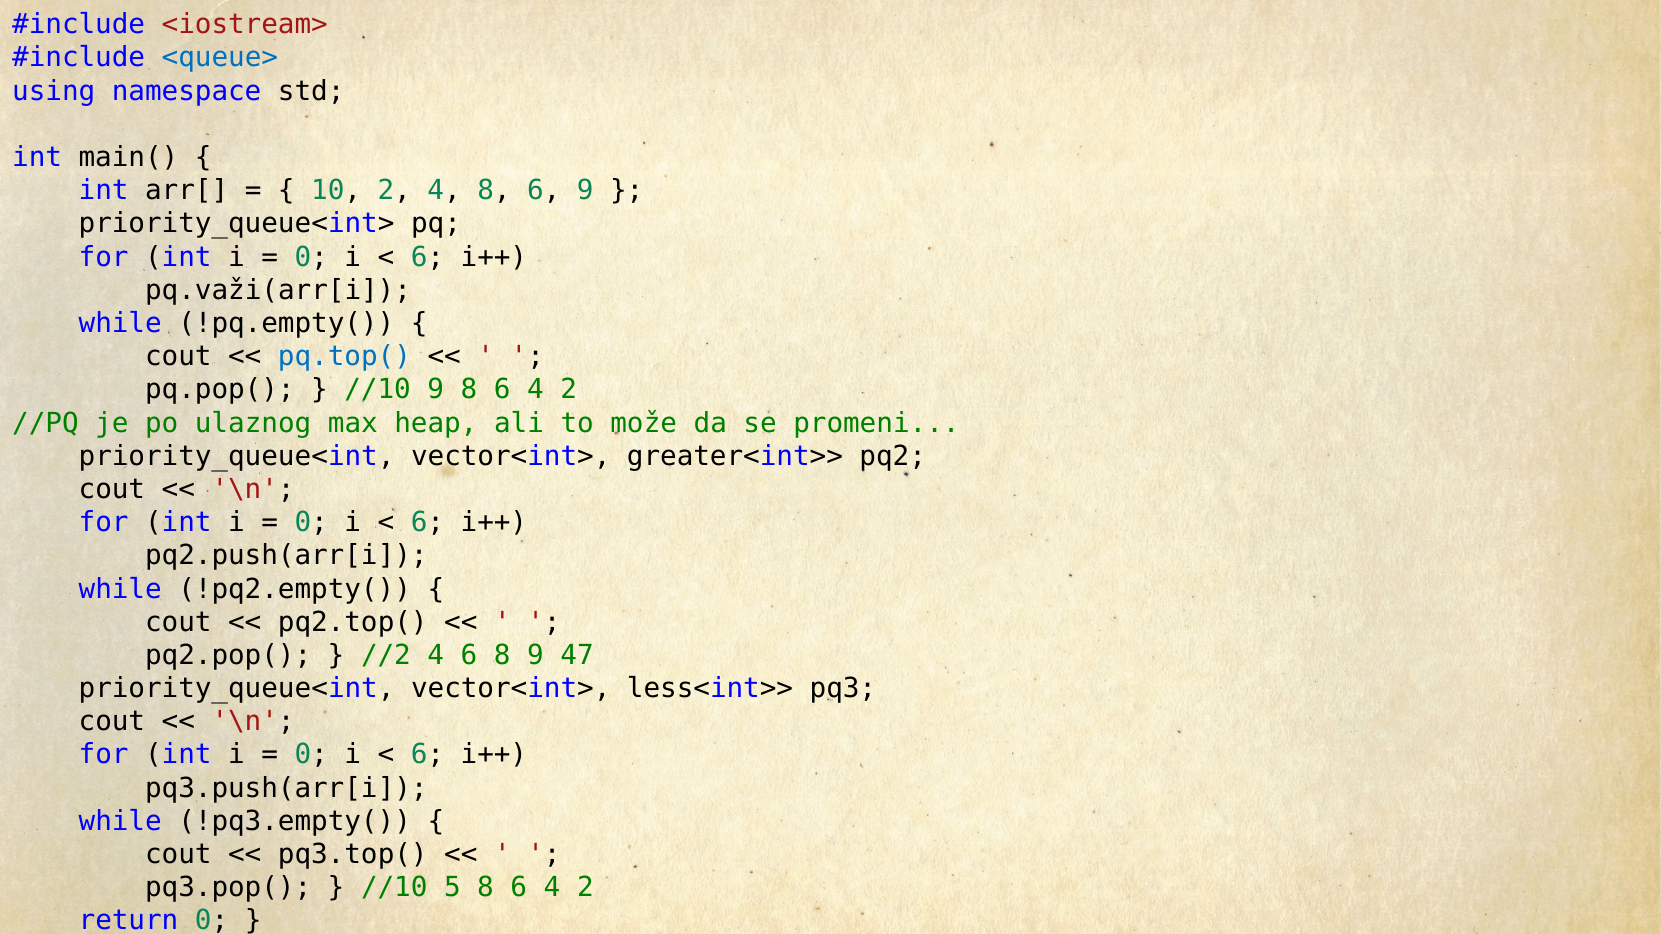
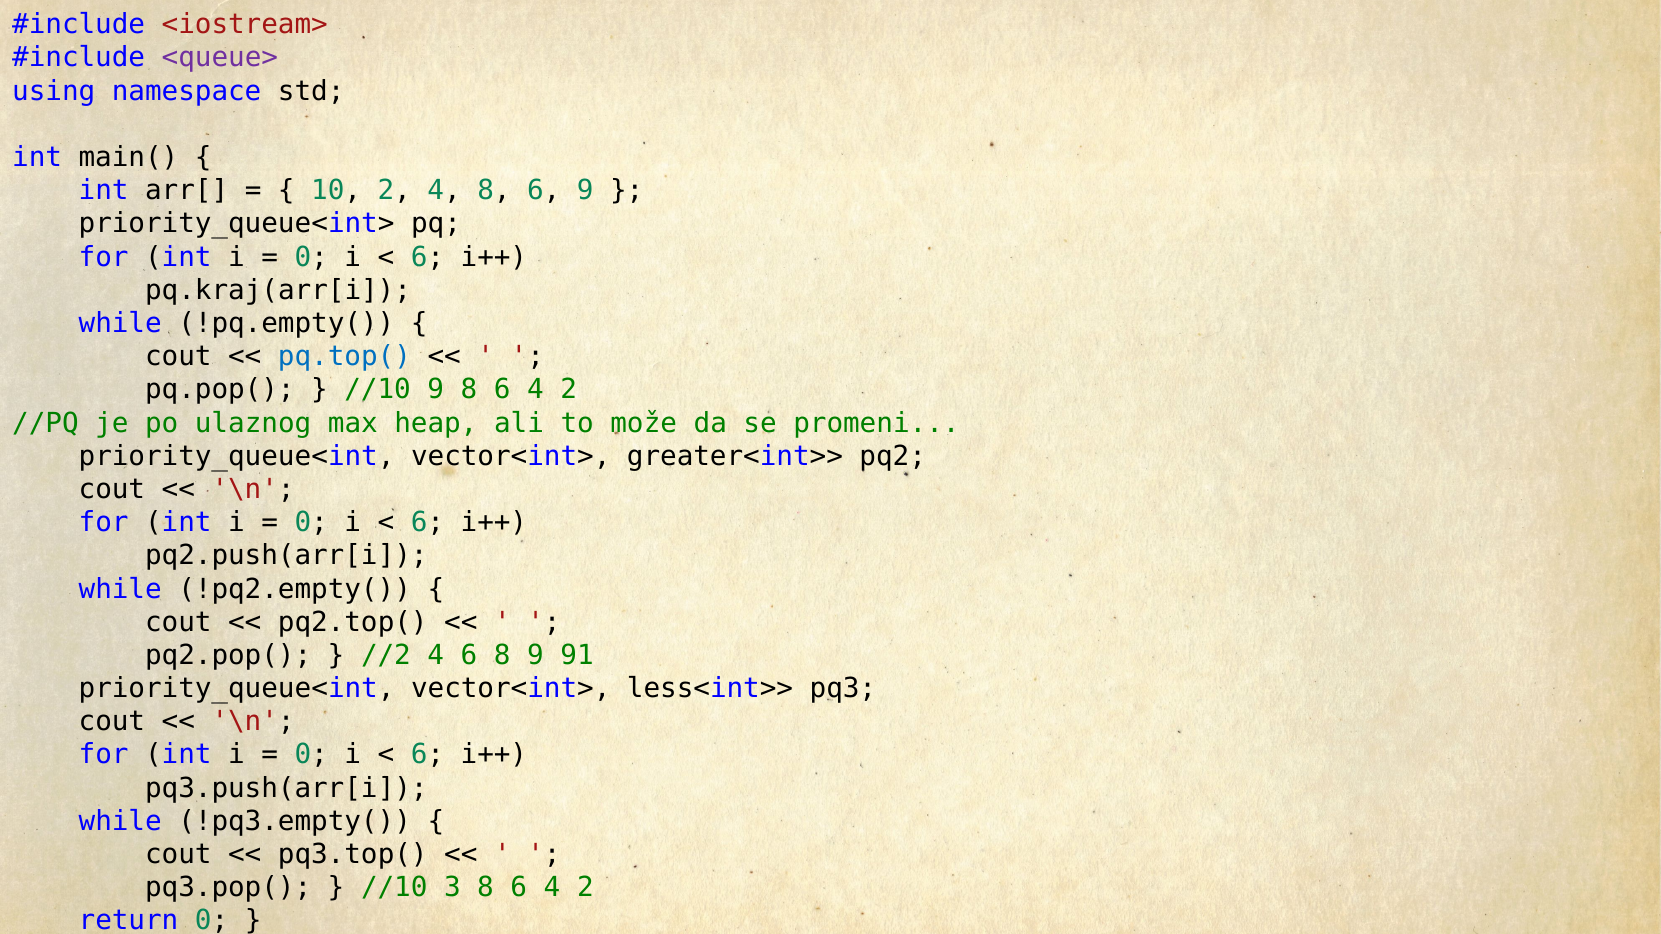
<queue> colour: blue -> purple
pq.važi(arr[i: pq.važi(arr[i -> pq.kraj(arr[i
47: 47 -> 91
5: 5 -> 3
